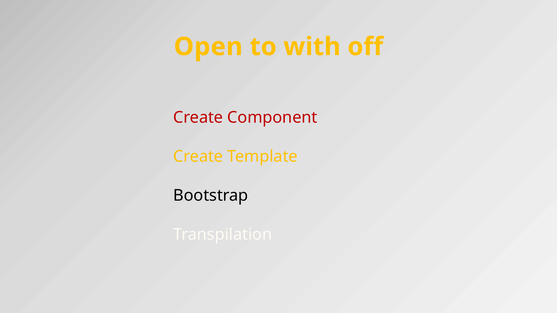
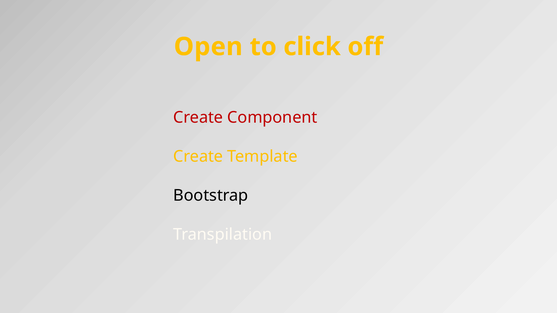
with: with -> click
